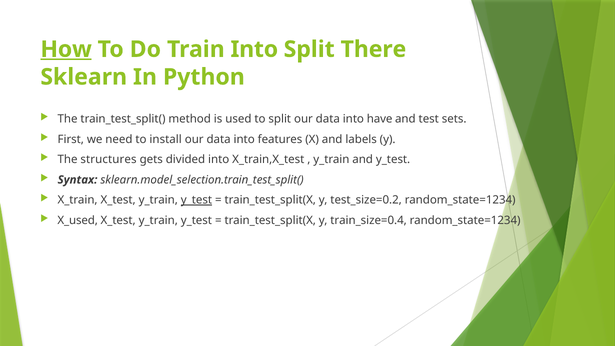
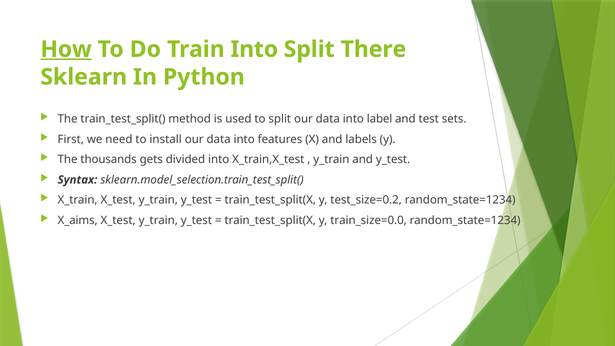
have: have -> label
structures: structures -> thousands
y_test at (196, 200) underline: present -> none
X_used: X_used -> X_aims
train_size=0.4: train_size=0.4 -> train_size=0.0
